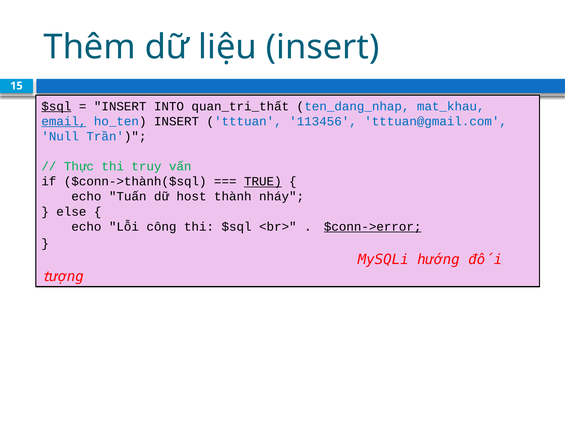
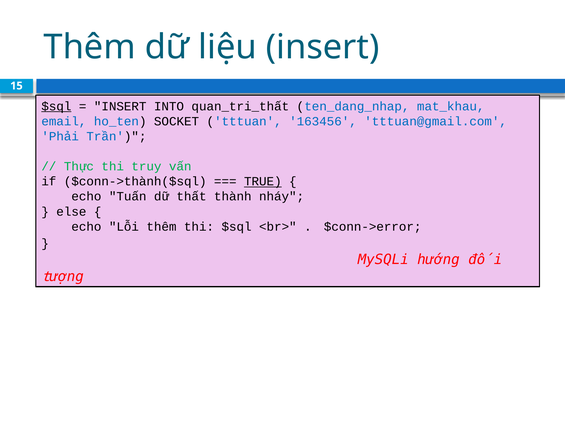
email underline: present -> none
ho_ten INSERT: INSERT -> SOCKET
113456: 113456 -> 163456
Null: Null -> Phải
host: host -> thất
Lỗi công: công -> thêm
$conn->error underline: present -> none
